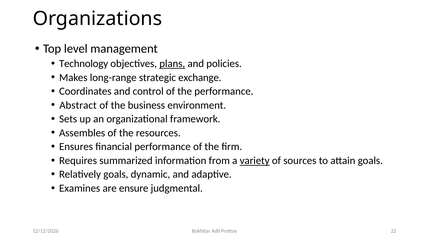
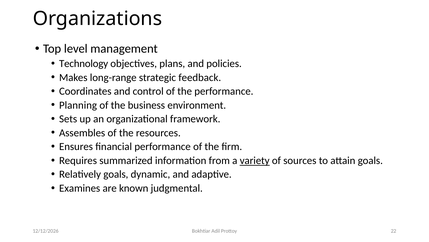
plans underline: present -> none
exchange: exchange -> feedback
Abstract: Abstract -> Planning
ensure: ensure -> known
